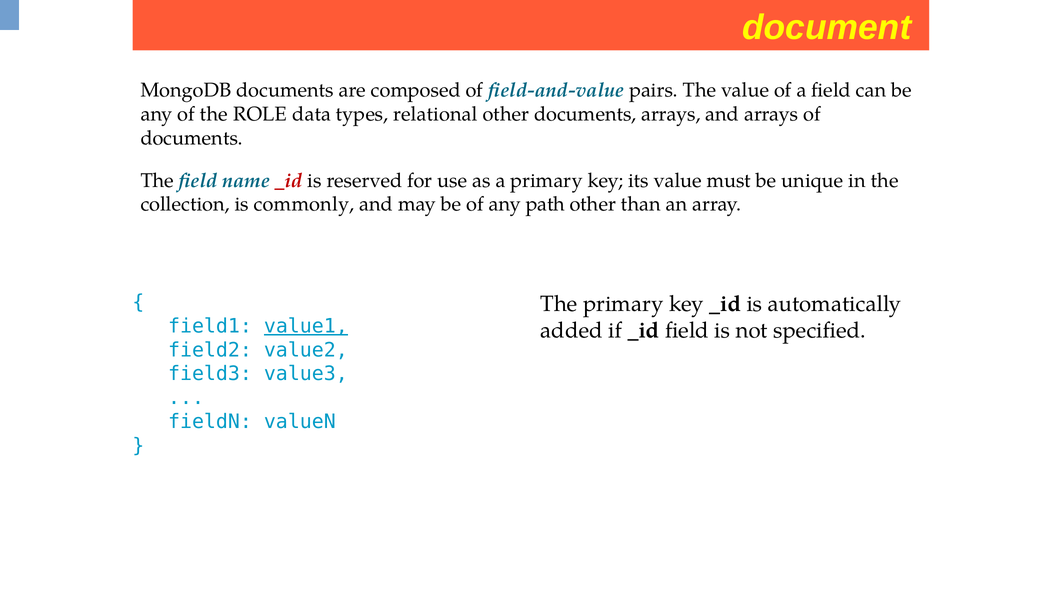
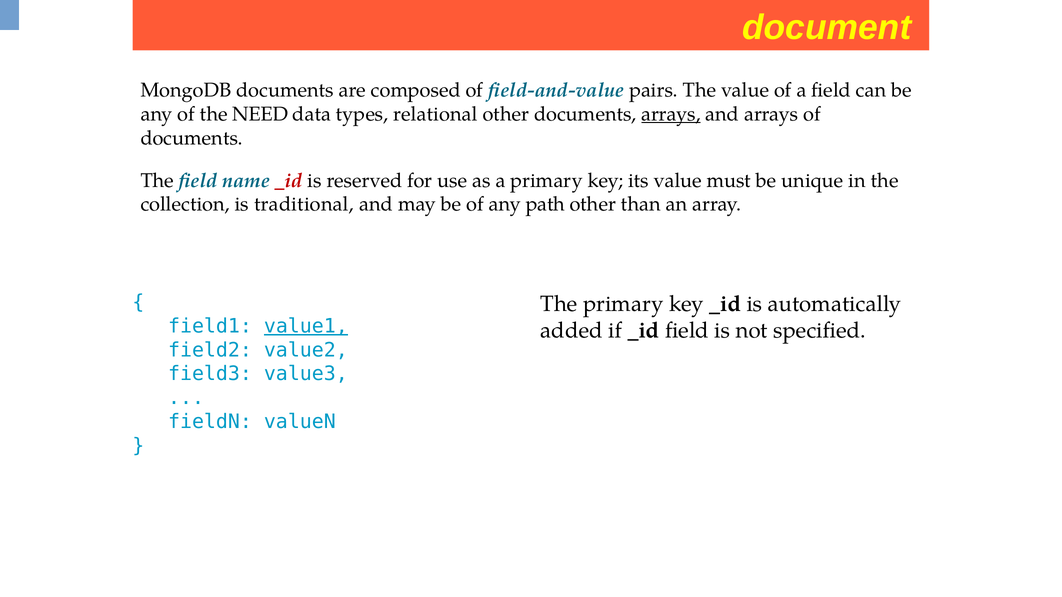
ROLE: ROLE -> NEED
arrays at (671, 114) underline: none -> present
commonly: commonly -> traditional
